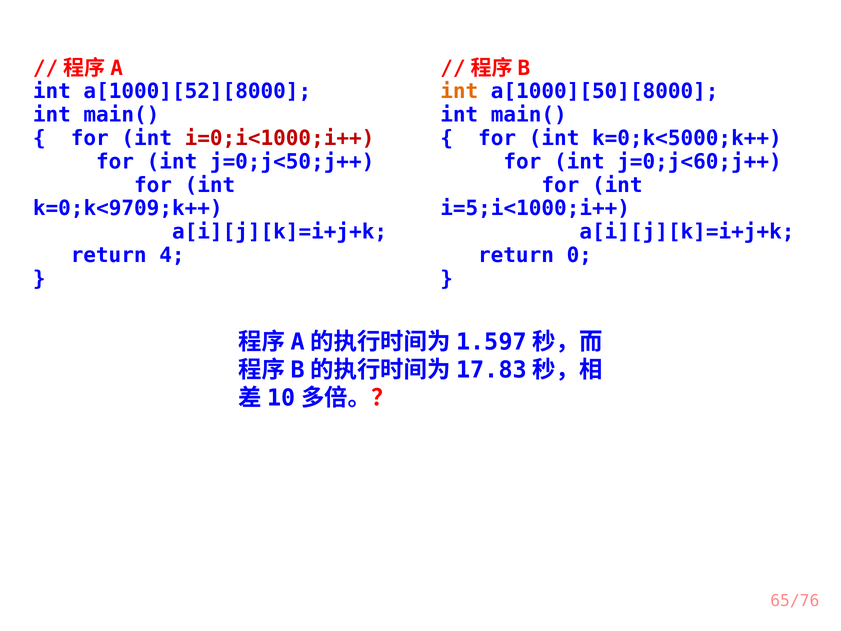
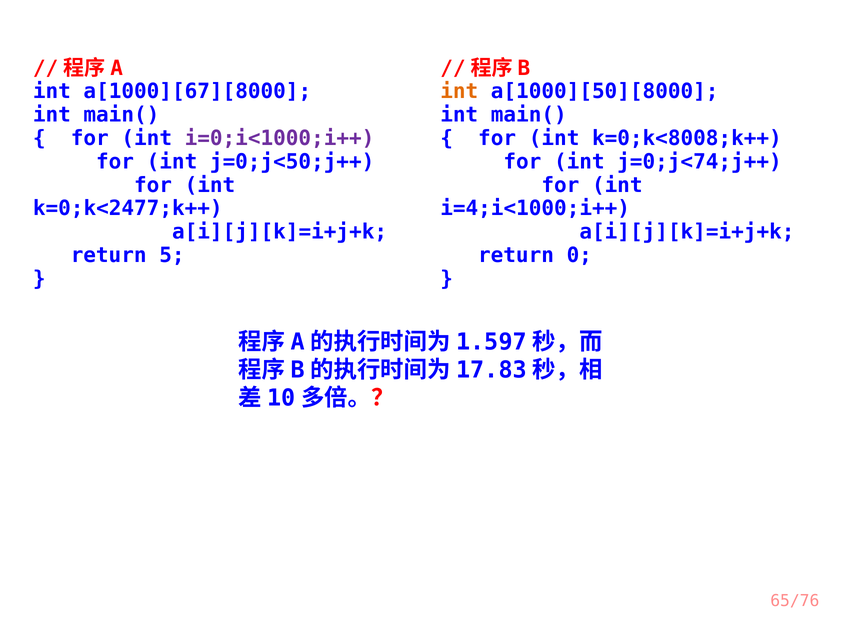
a[1000][52][8000: a[1000][52][8000 -> a[1000][67][8000
i=0;i<1000;i++ colour: red -> purple
k=0;k<5000;k++: k=0;k<5000;k++ -> k=0;k<8008;k++
j=0;j<60;j++: j=0;j<60;j++ -> j=0;j<74;j++
k=0;k<9709;k++: k=0;k<9709;k++ -> k=0;k<2477;k++
i=5;i<1000;i++: i=5;i<1000;i++ -> i=4;i<1000;i++
4: 4 -> 5
